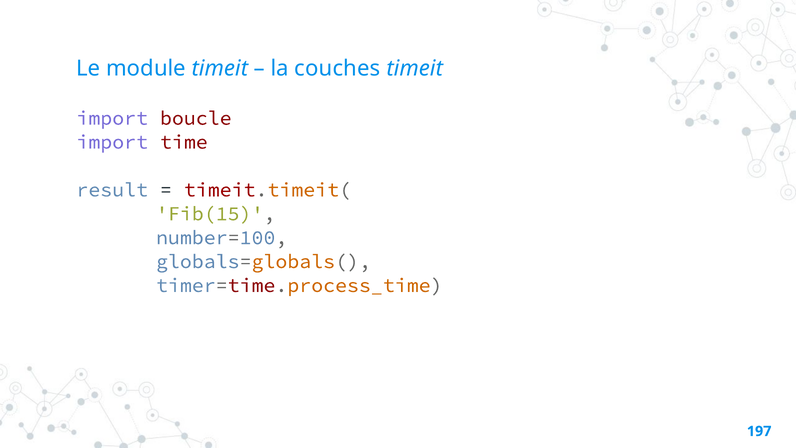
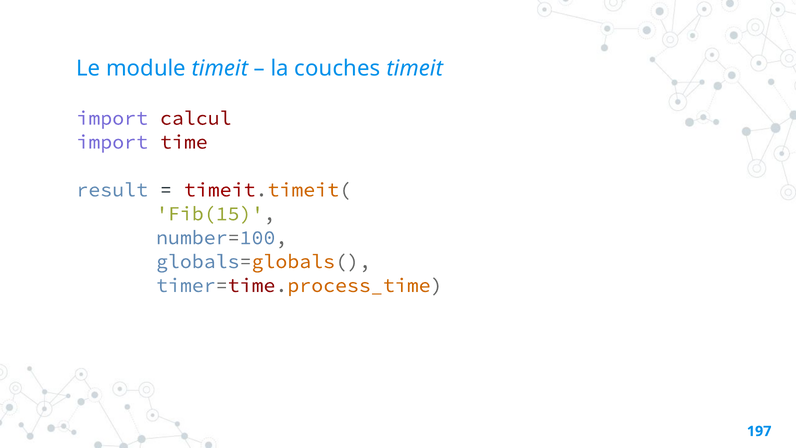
boucle: boucle -> calcul
